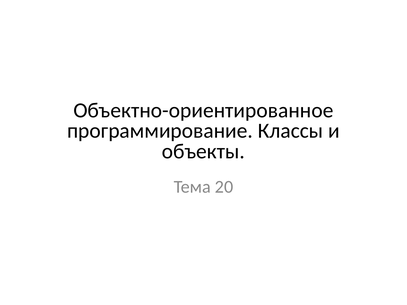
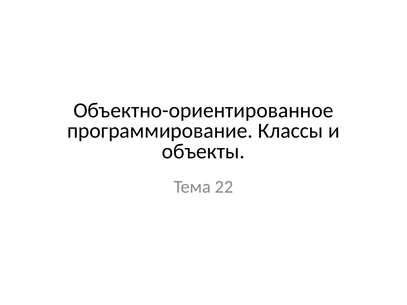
20: 20 -> 22
